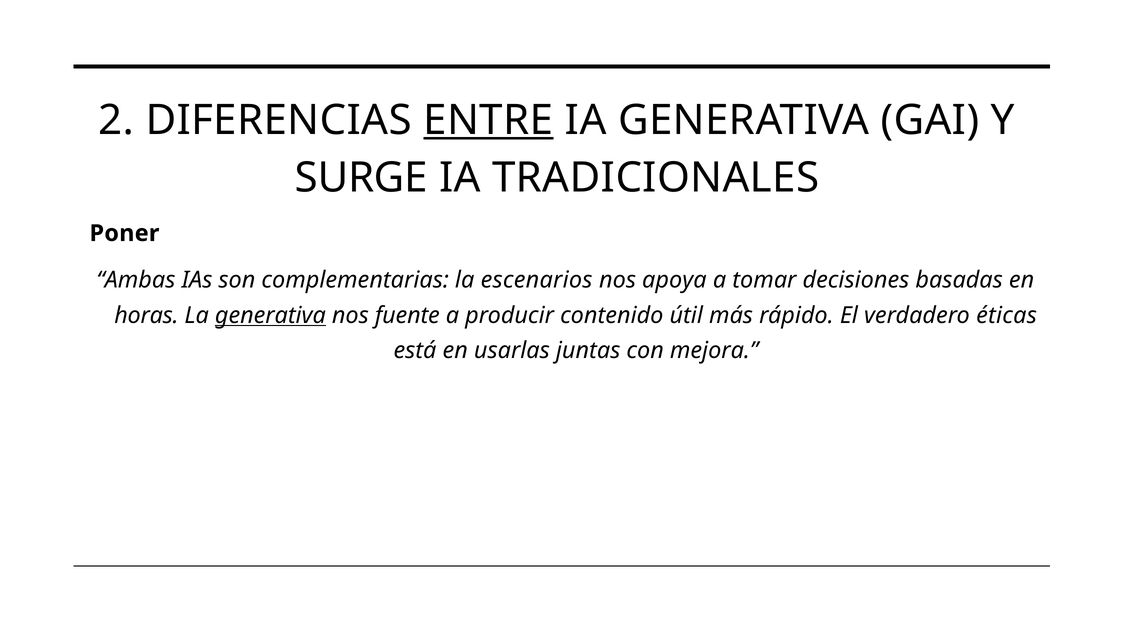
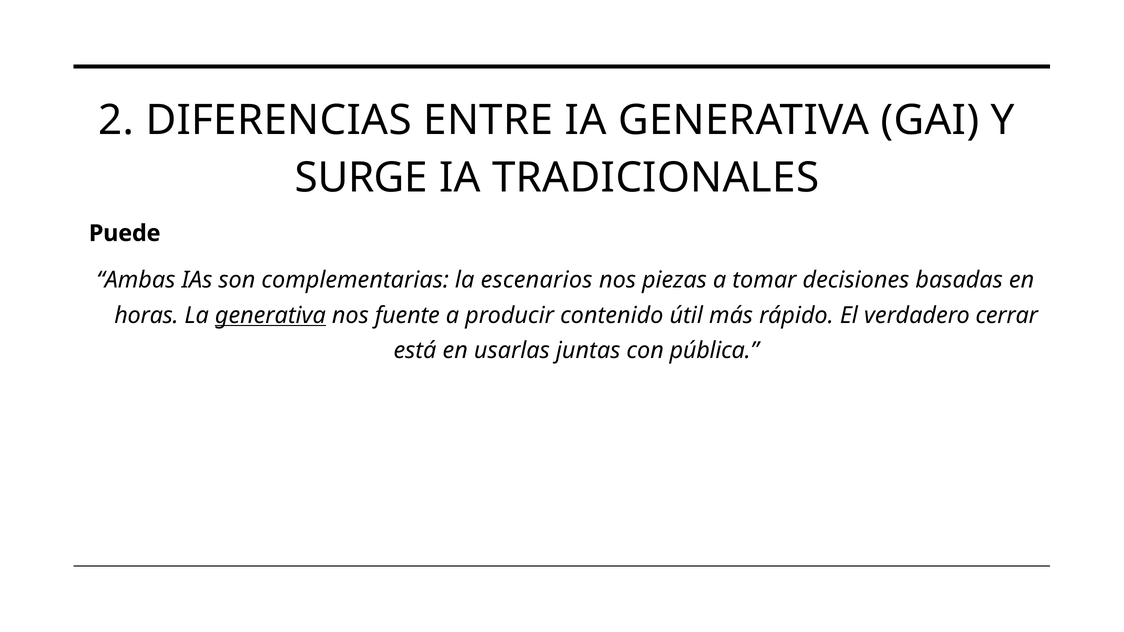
ENTRE underline: present -> none
Poner: Poner -> Puede
apoya: apoya -> piezas
éticas: éticas -> cerrar
mejora: mejora -> pública
